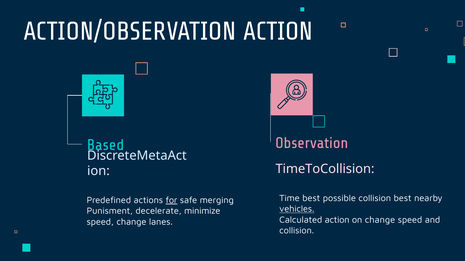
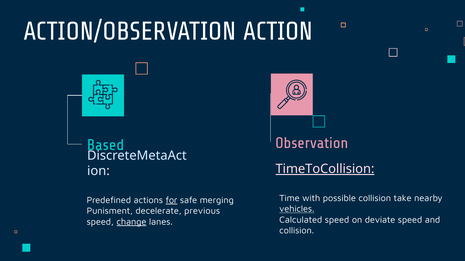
TimeToCollision underline: none -> present
Time best: best -> with
collision best: best -> take
minimize: minimize -> previous
Calculated action: action -> speed
on change: change -> deviate
change at (131, 222) underline: none -> present
